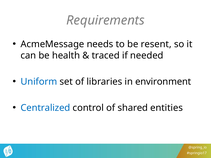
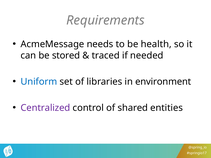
resent: resent -> health
health: health -> stored
Centralized colour: blue -> purple
